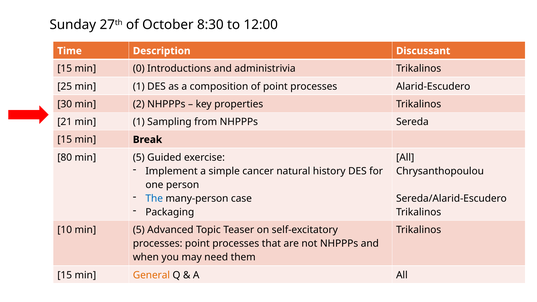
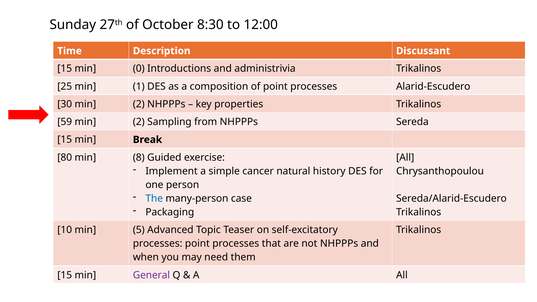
21: 21 -> 59
1 at (139, 122): 1 -> 2
80 min 5: 5 -> 8
General colour: orange -> purple
